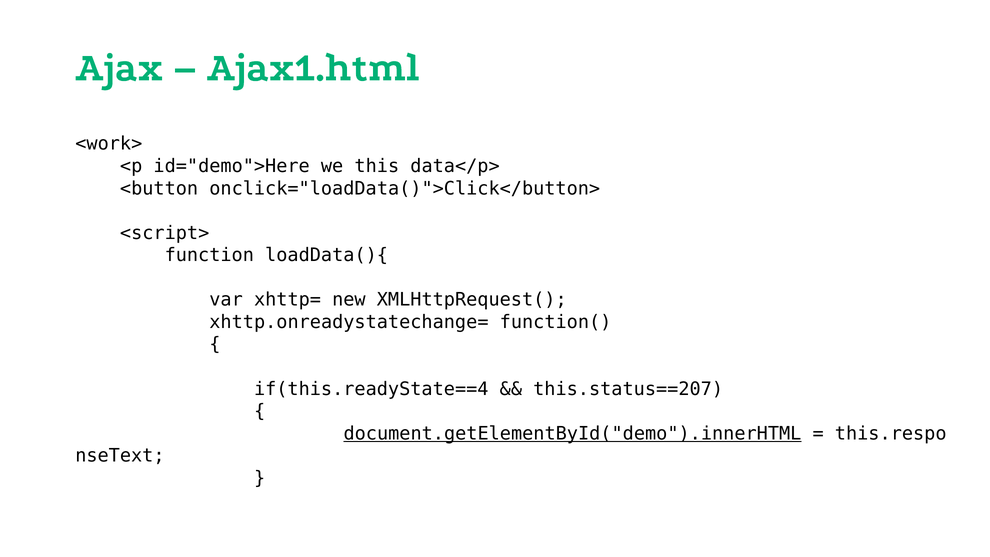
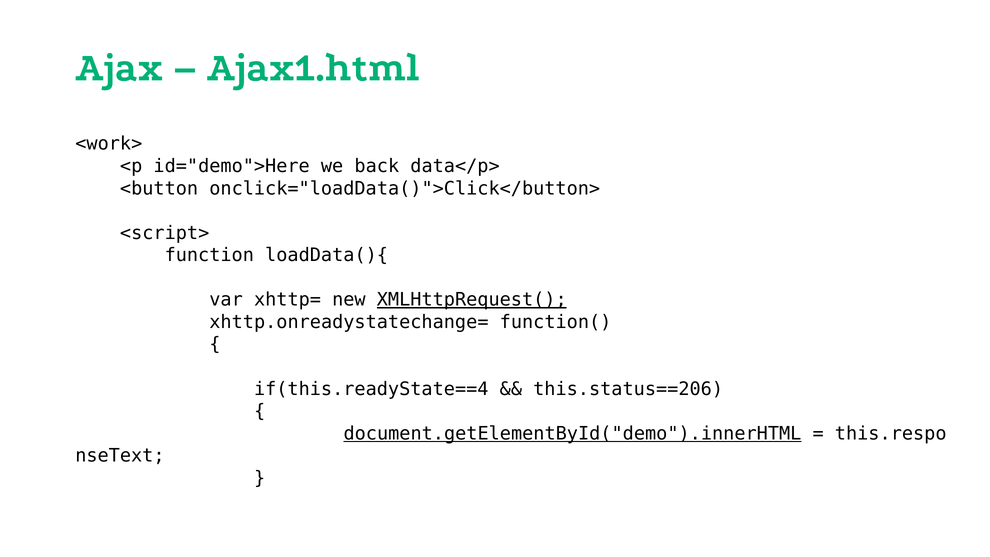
this: this -> back
XMLHttpRequest( underline: none -> present
this.status==207: this.status==207 -> this.status==206
